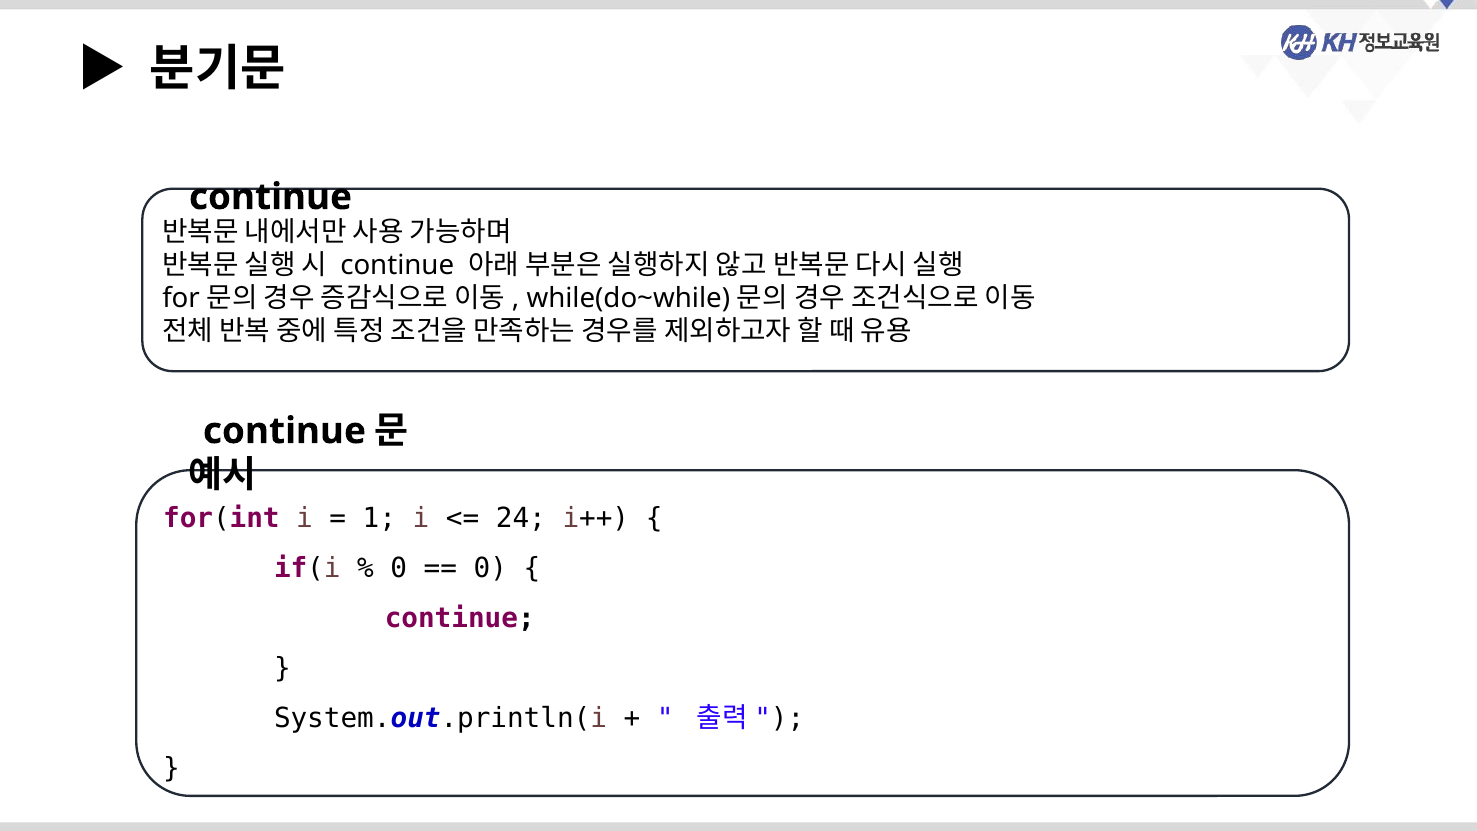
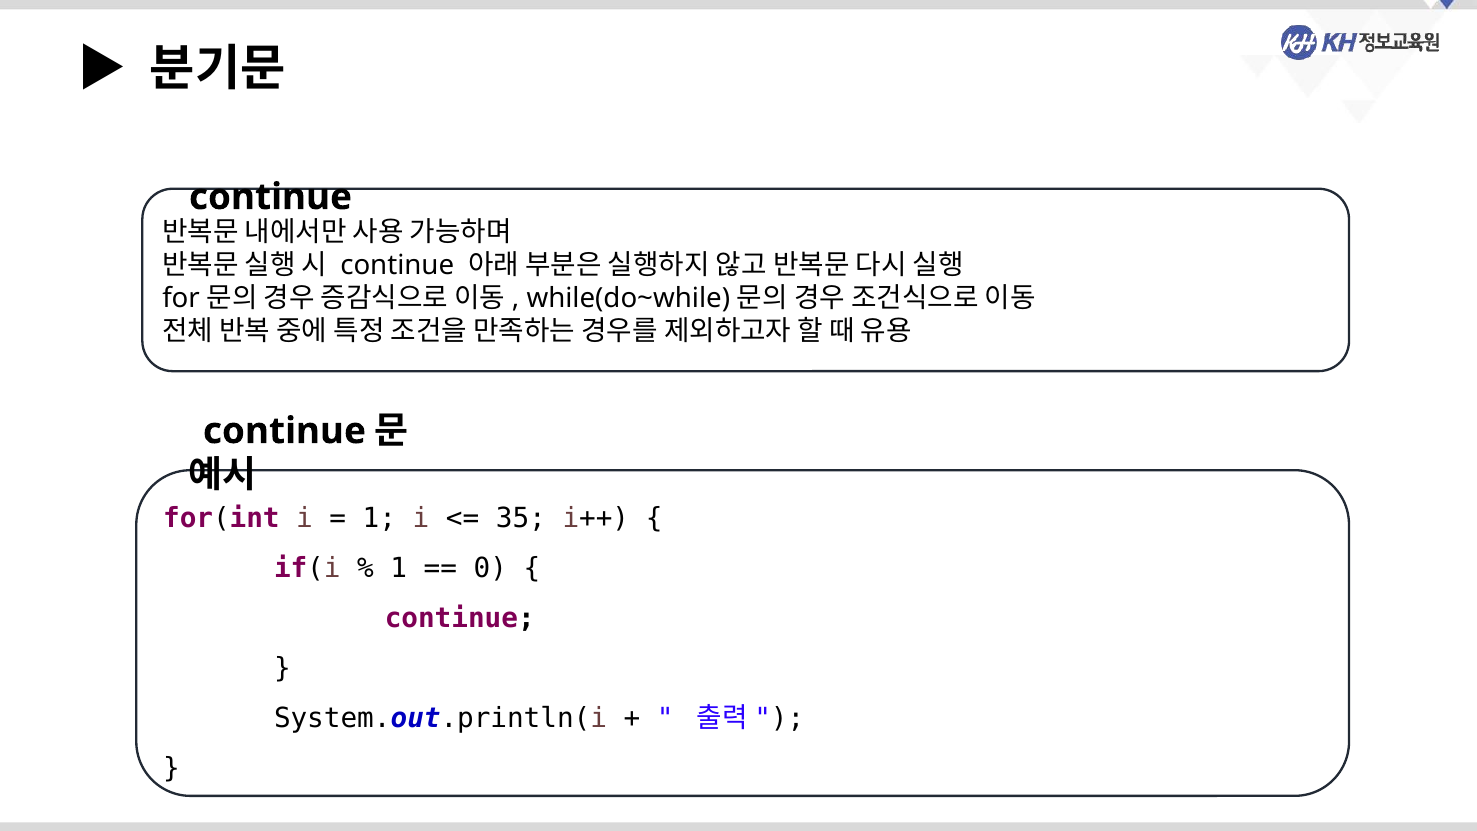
24: 24 -> 35
0 at (399, 568): 0 -> 1
